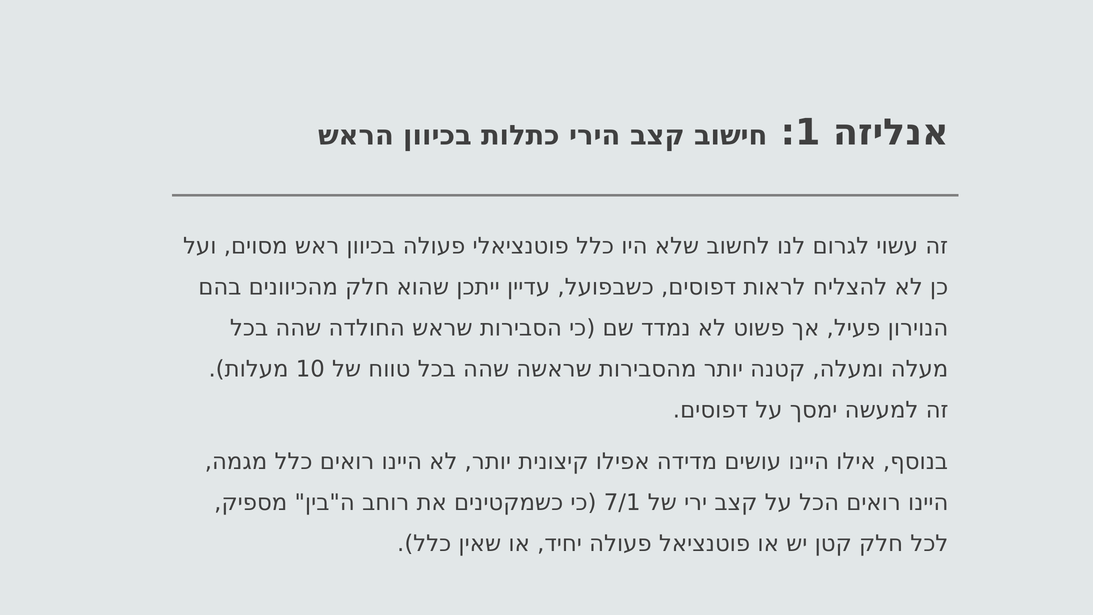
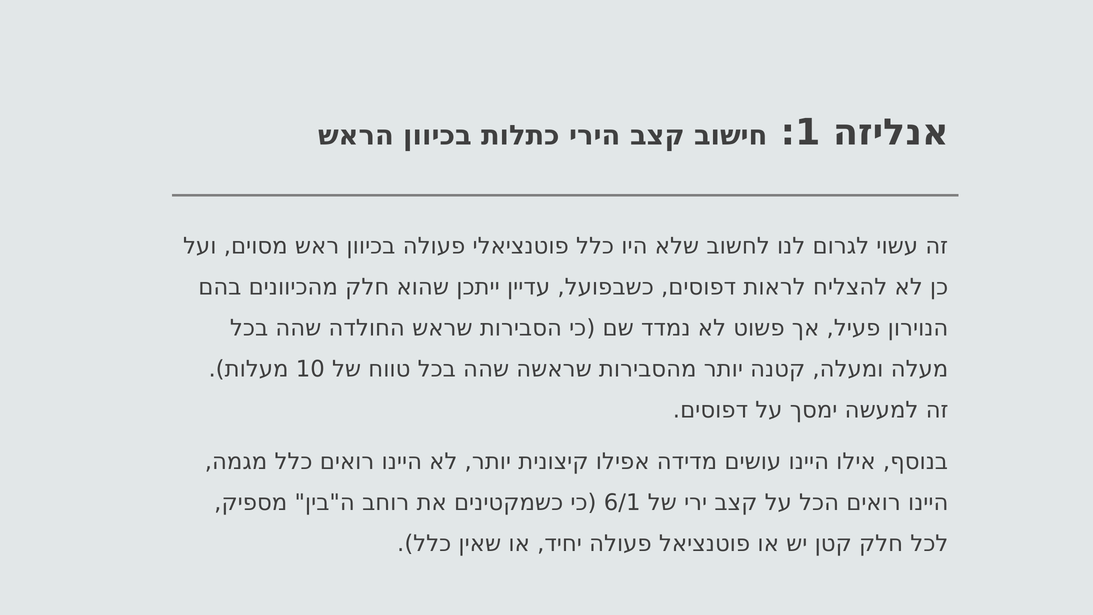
7/1: 7/1 -> 6/1
